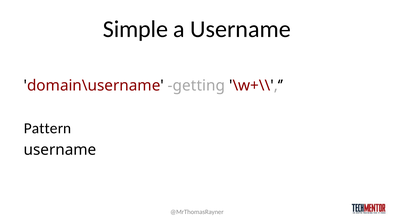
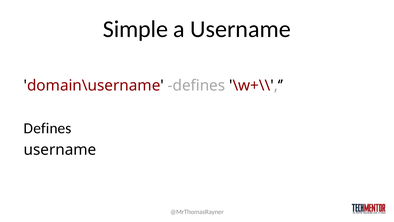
domain\username getting: getting -> defines
Pattern at (48, 128): Pattern -> Defines
